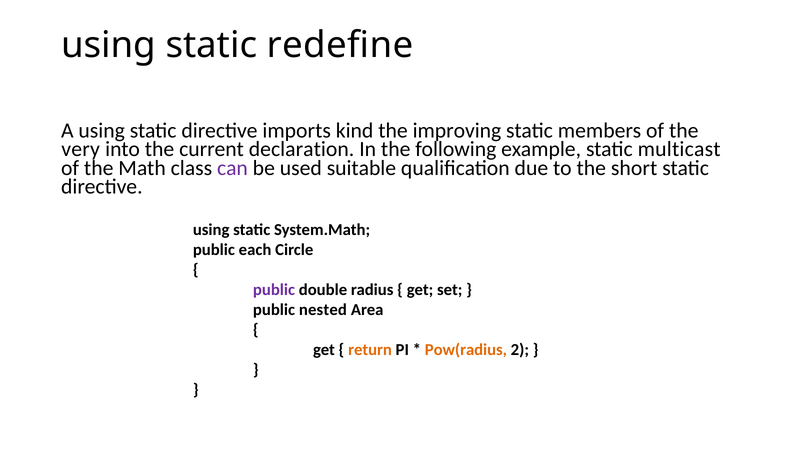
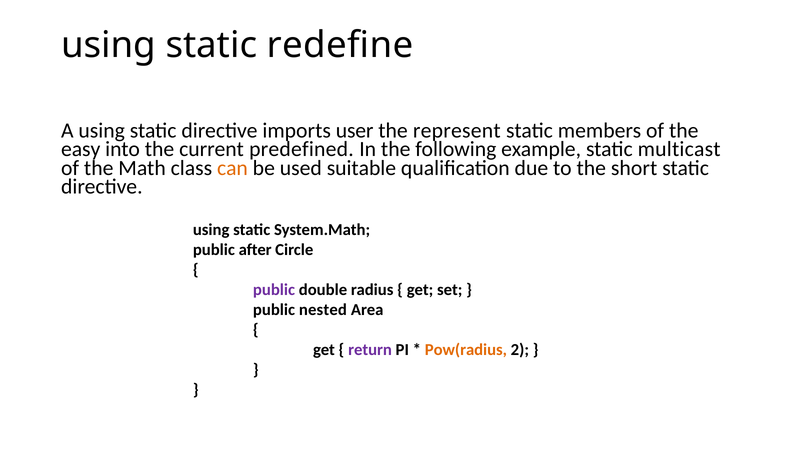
kind: kind -> user
improving: improving -> represent
very: very -> easy
declaration: declaration -> predefined
can colour: purple -> orange
each: each -> after
return colour: orange -> purple
